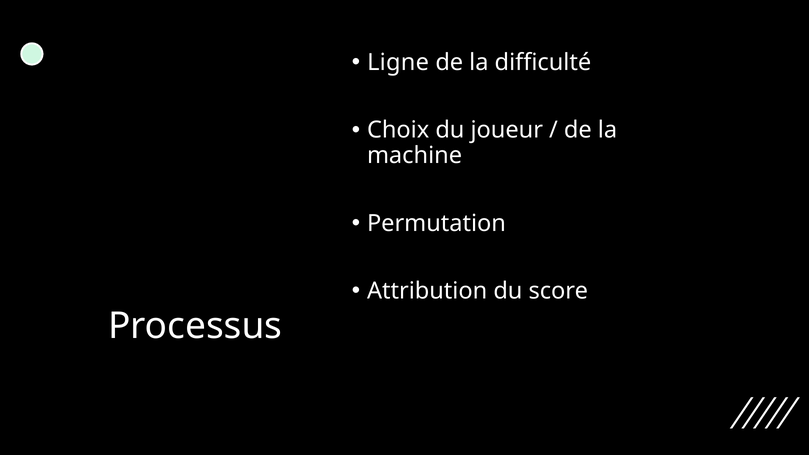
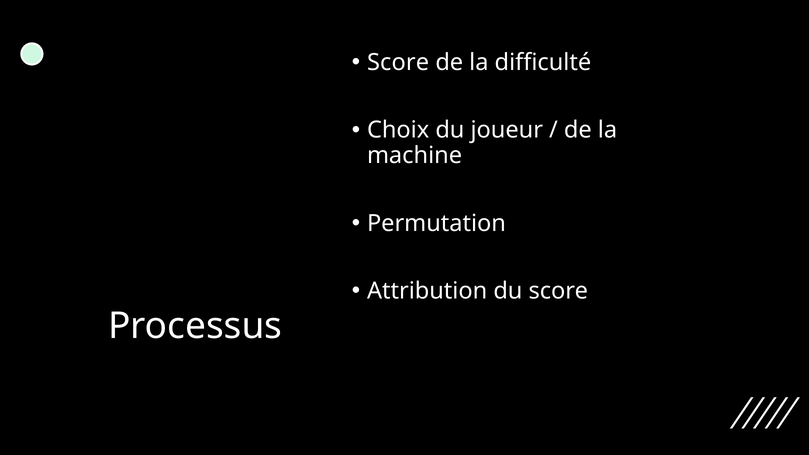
Ligne at (398, 62): Ligne -> Score
